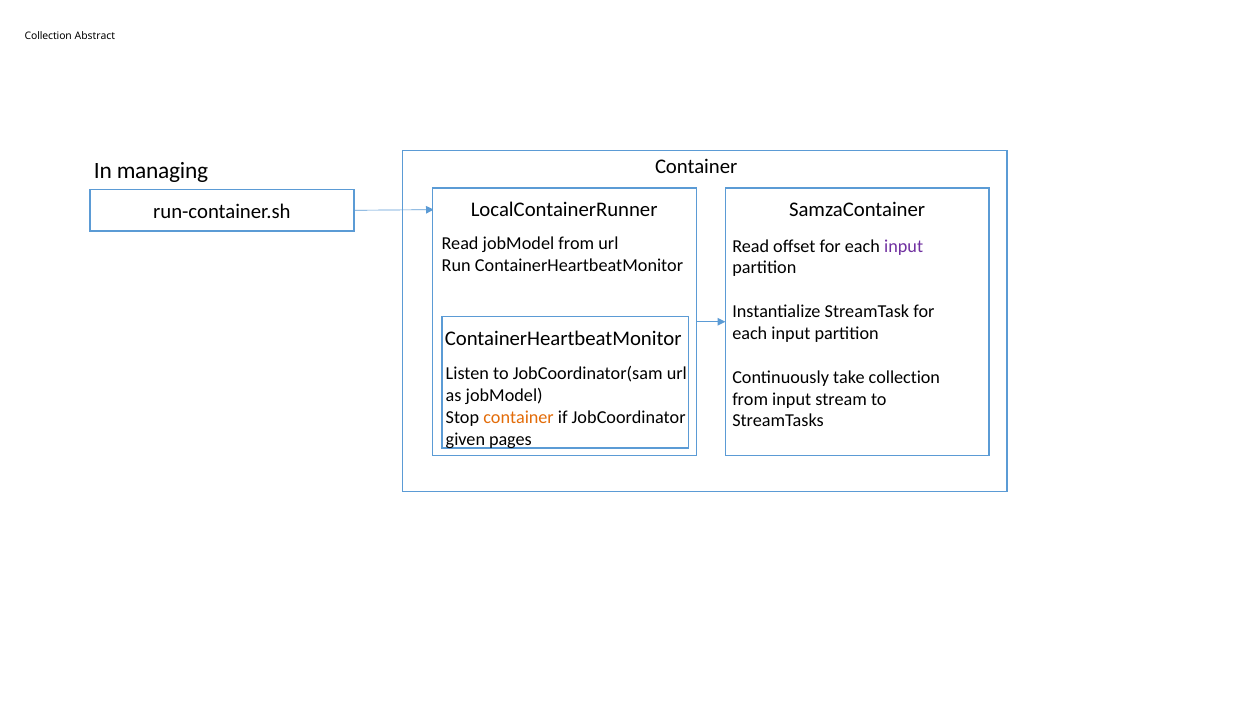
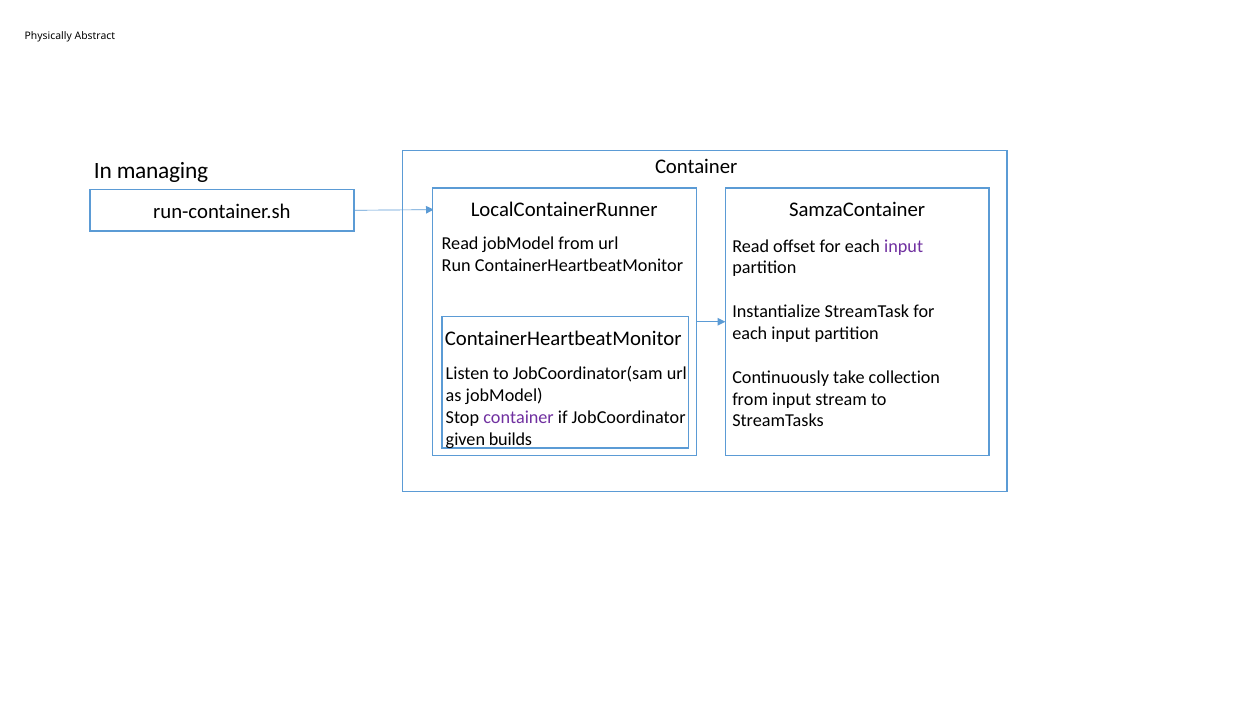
Collection at (48, 36): Collection -> Physically
container at (519, 418) colour: orange -> purple
pages: pages -> builds
